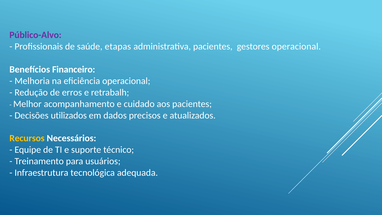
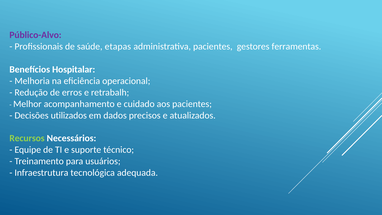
gestores operacional: operacional -> ferramentas
Financeiro: Financeiro -> Hospitalar
Recursos colour: yellow -> light green
